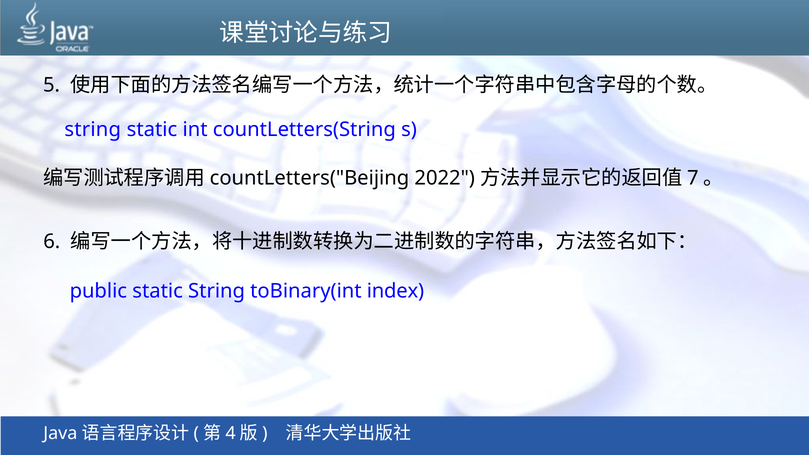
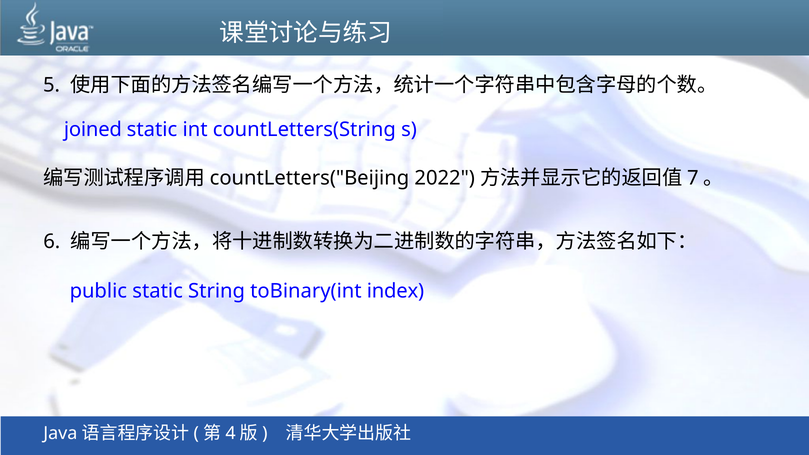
string at (93, 130): string -> joined
